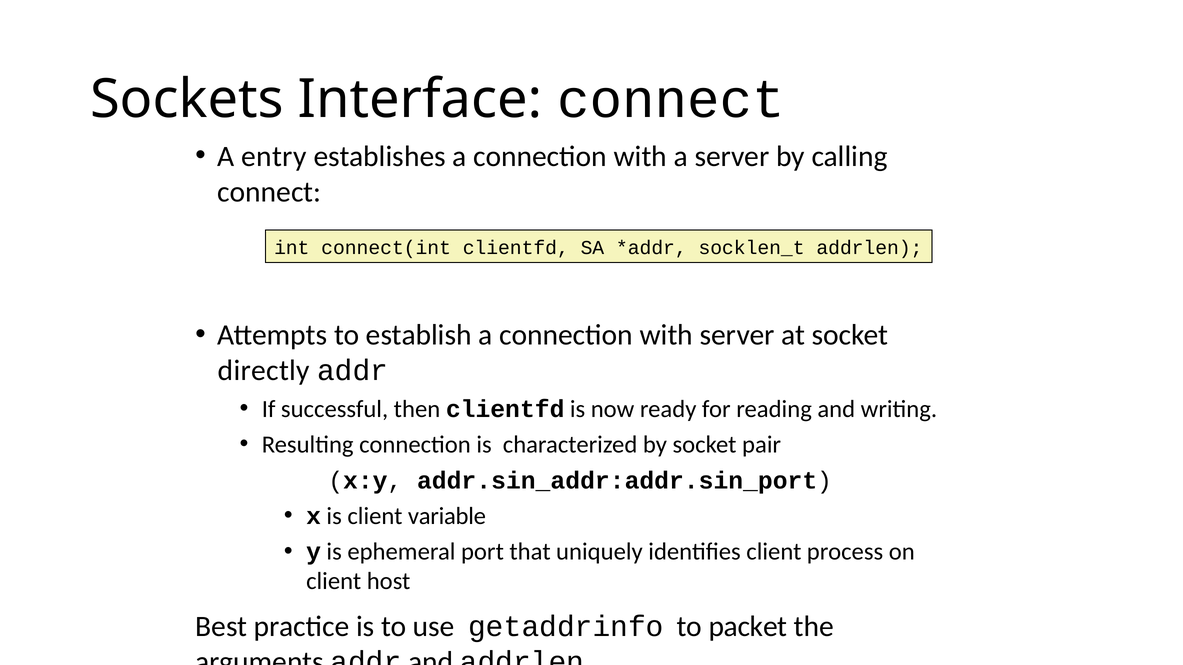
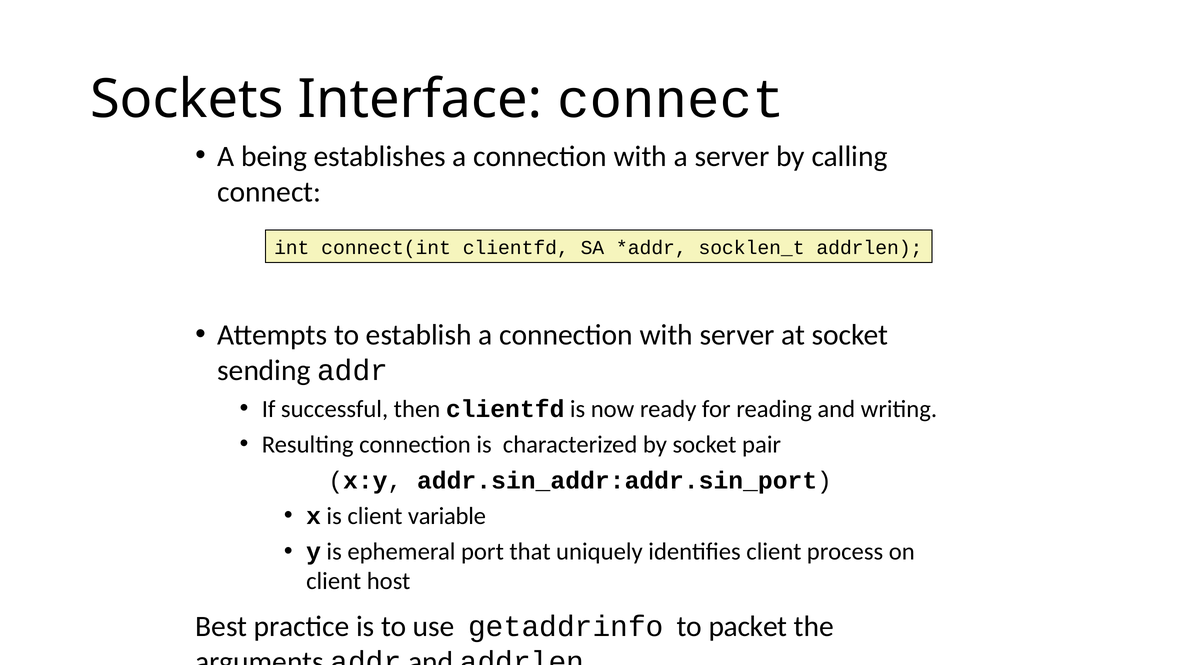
entry: entry -> being
directly: directly -> sending
